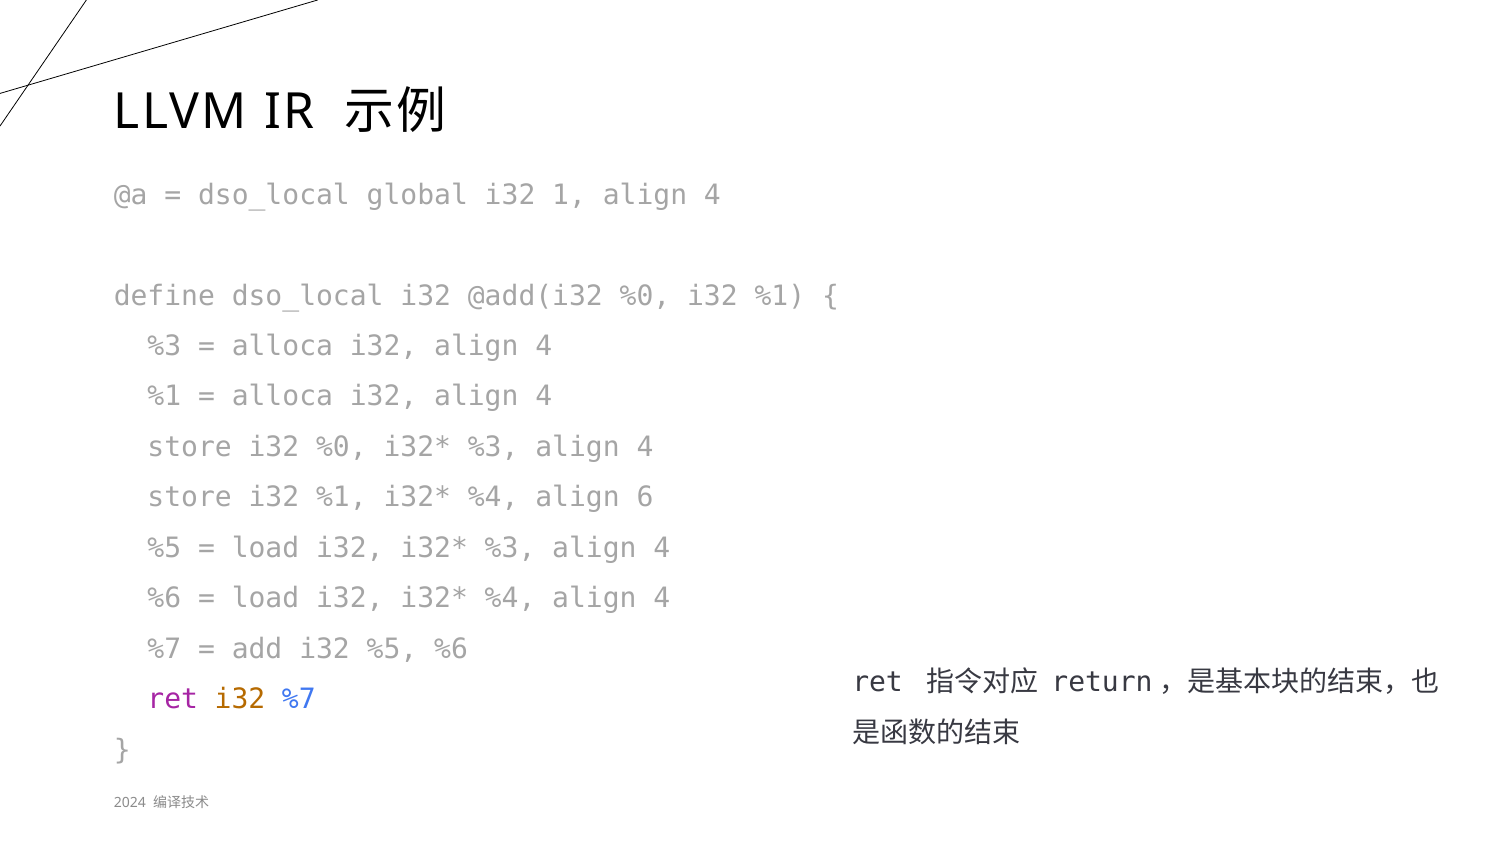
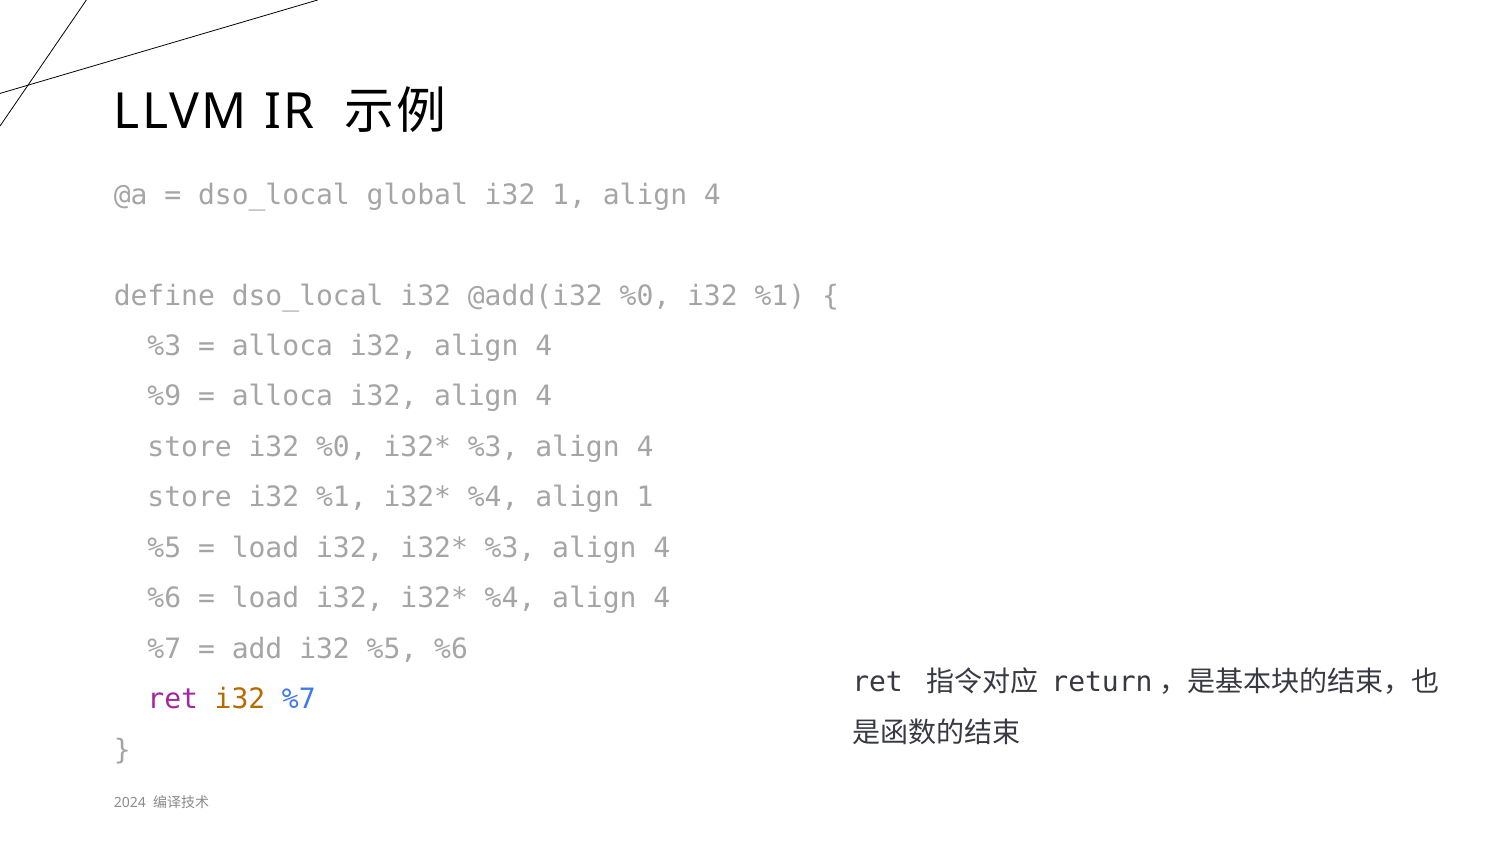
%1 at (164, 397): %1 -> %9
align 6: 6 -> 1
